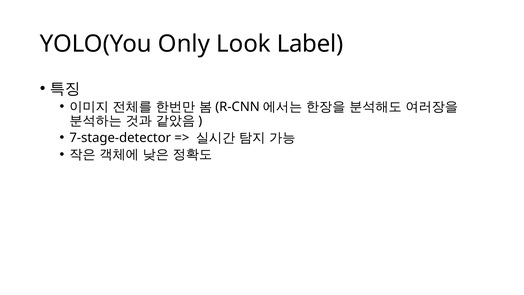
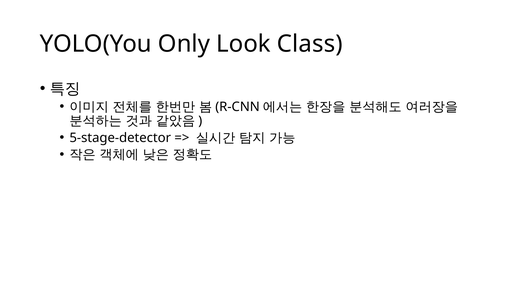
Label: Label -> Class
7-stage-detector: 7-stage-detector -> 5-stage-detector
